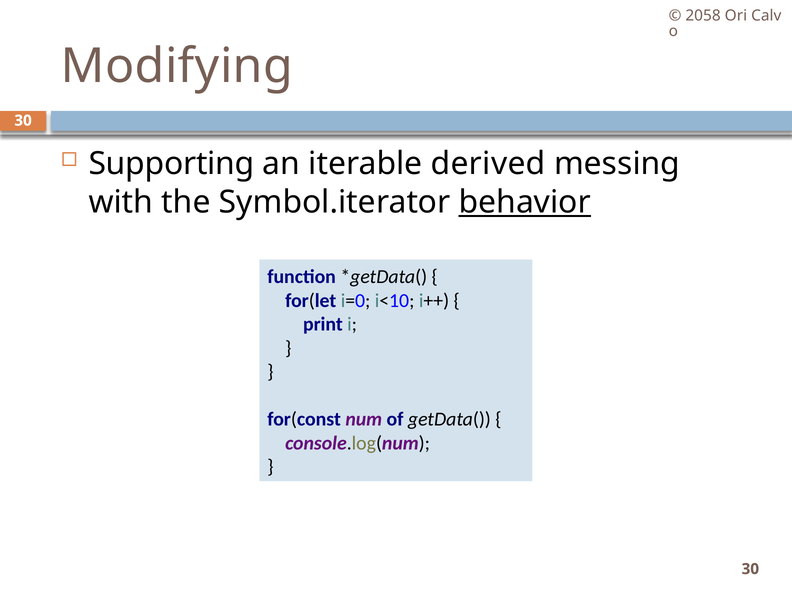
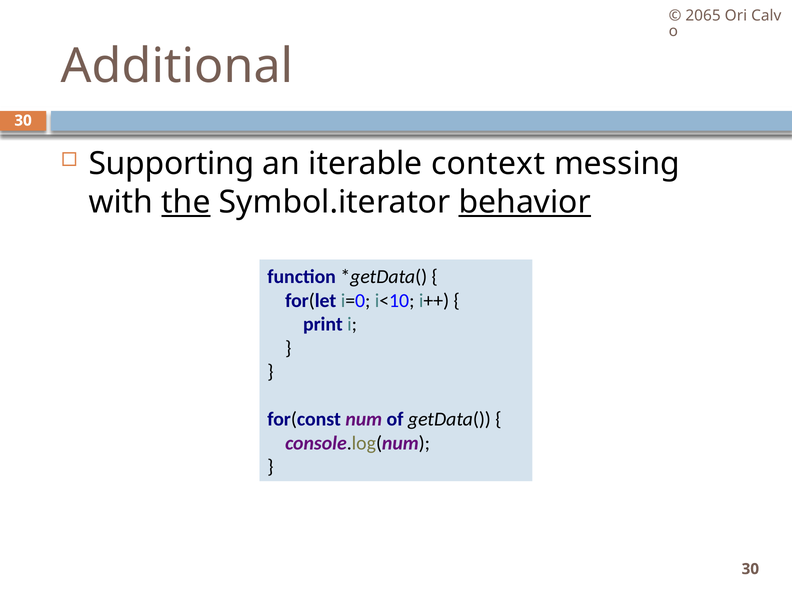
2058: 2058 -> 2065
Modifying: Modifying -> Additional
derived: derived -> context
the underline: none -> present
